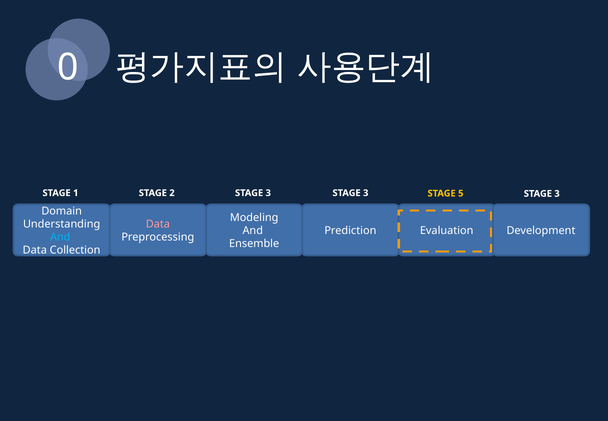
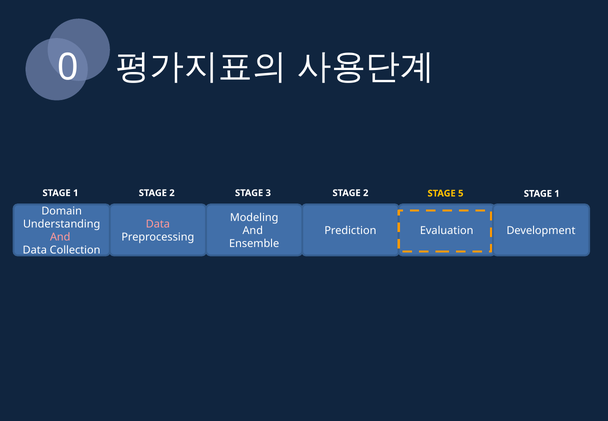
2 STAGE 3: 3 -> 2
5 STAGE 3: 3 -> 1
And at (60, 237) colour: light blue -> pink
